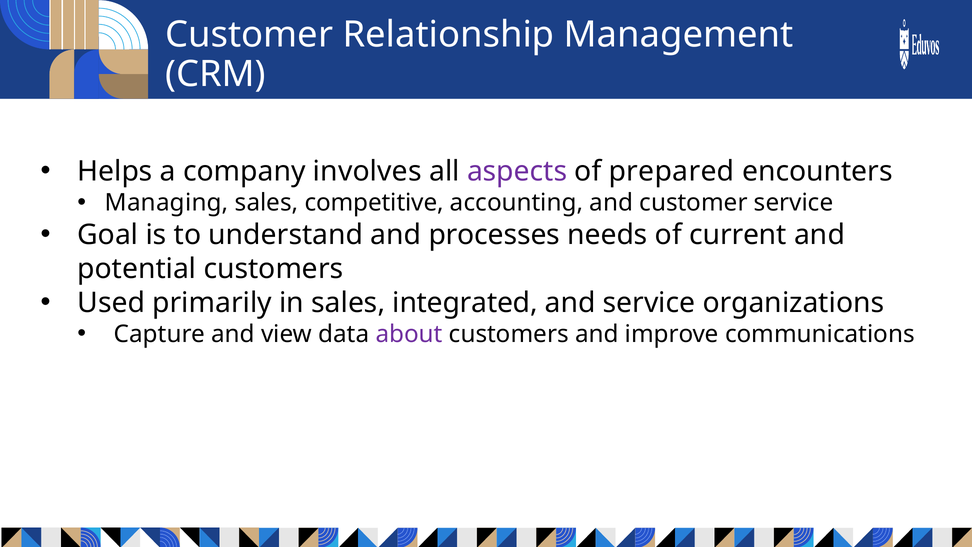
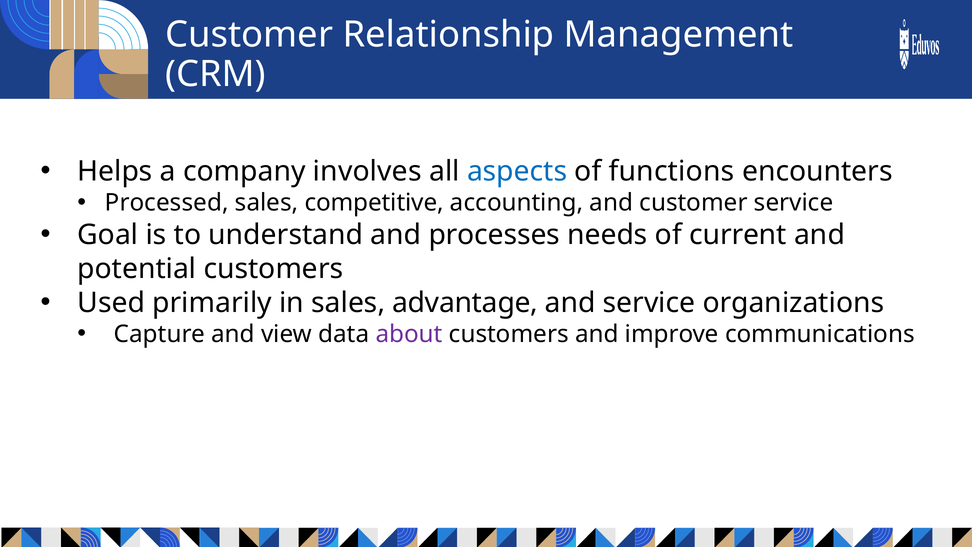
aspects colour: purple -> blue
prepared: prepared -> functions
Managing: Managing -> Processed
integrated: integrated -> advantage
